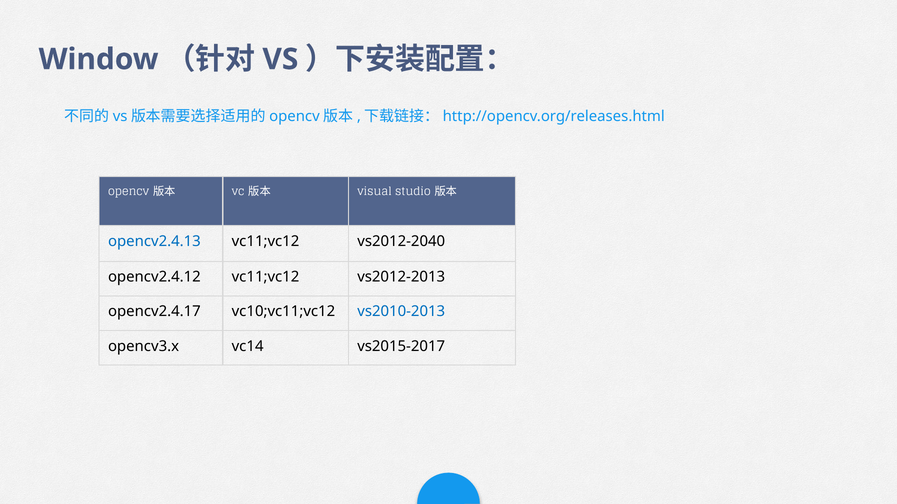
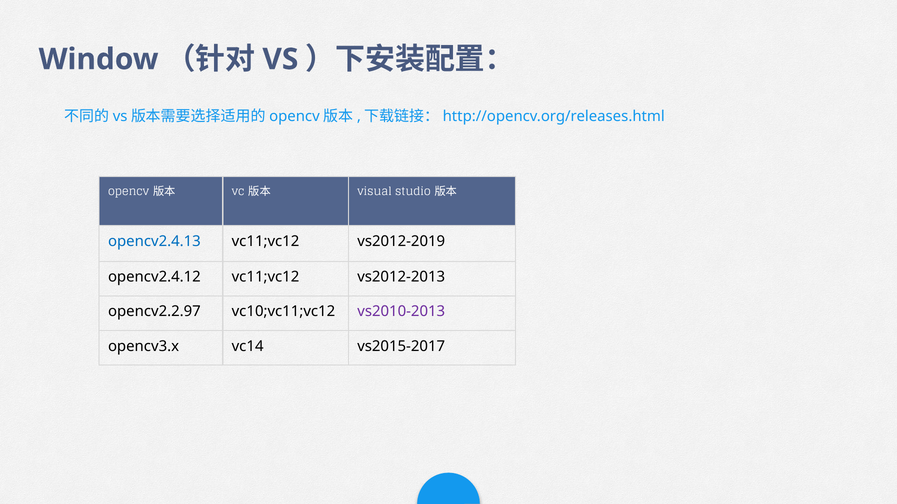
vs2012-2040: vs2012-2040 -> vs2012-2019
opencv2.4.17: opencv2.4.17 -> opencv2.2.97
vs2010-2013 colour: blue -> purple
